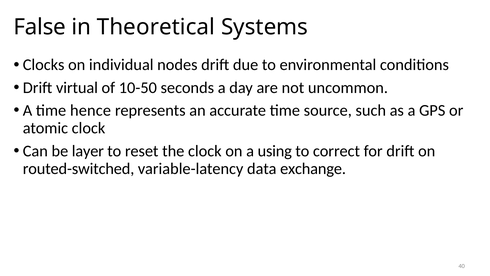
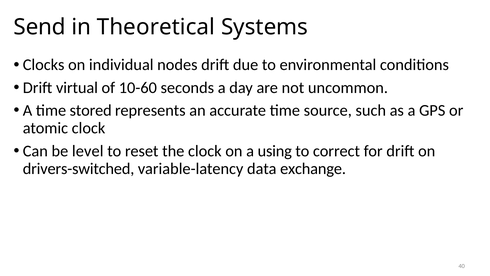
False: False -> Send
10-50: 10-50 -> 10-60
hence: hence -> stored
layer: layer -> level
routed-switched: routed-switched -> drivers-switched
